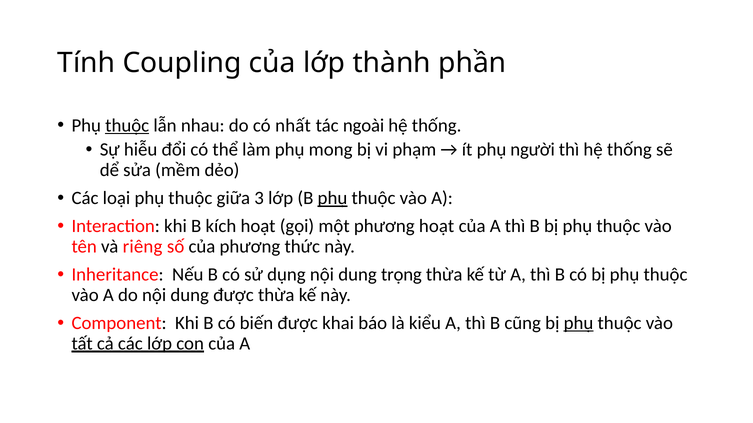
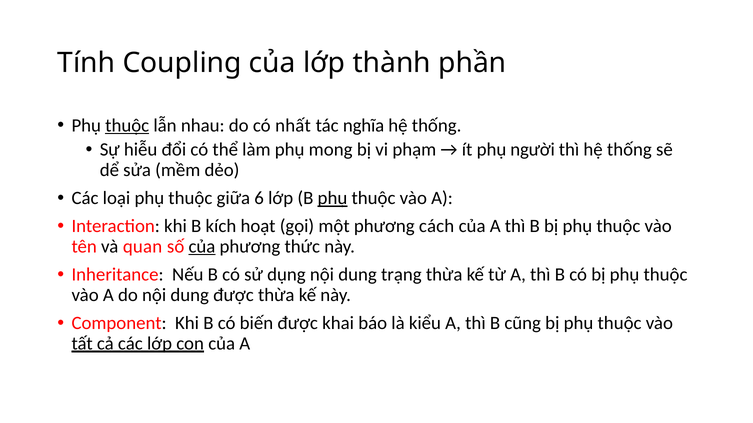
ngoài: ngoài -> nghĩa
3: 3 -> 6
phương hoạt: hoạt -> cách
riêng: riêng -> quan
của at (202, 247) underline: none -> present
trọng: trọng -> trạng
phụ at (579, 324) underline: present -> none
